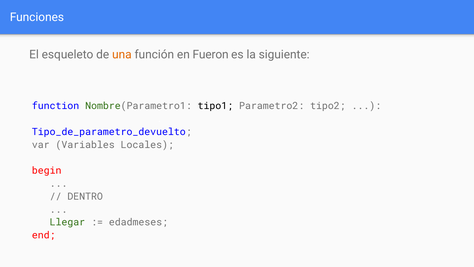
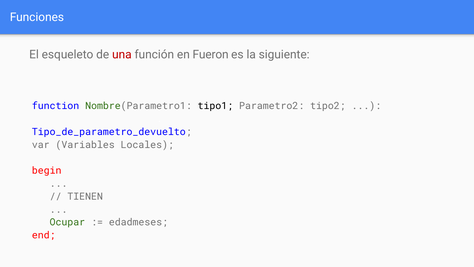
una colour: orange -> red
DENTRO: DENTRO -> TIENEN
Llegar: Llegar -> Ocupar
